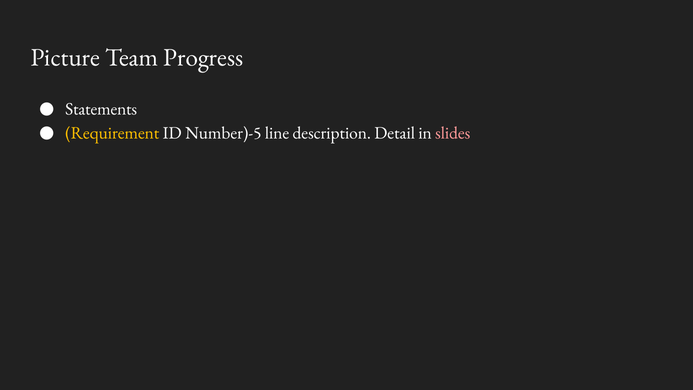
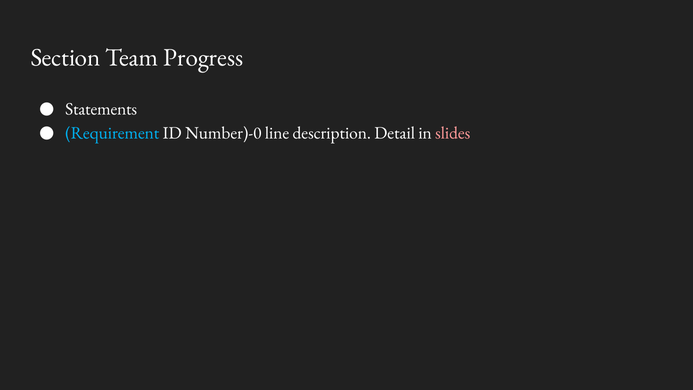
Picture: Picture -> Section
Requirement colour: yellow -> light blue
Number)-5: Number)-5 -> Number)-0
